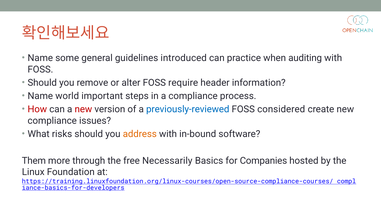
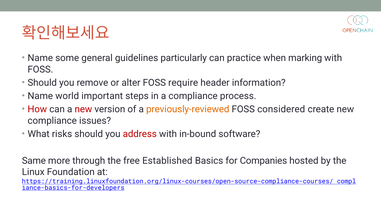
introduced: introduced -> particularly
auditing: auditing -> marking
previously-reviewed colour: blue -> orange
address colour: orange -> red
Them: Them -> Same
Necessarily: Necessarily -> Established
